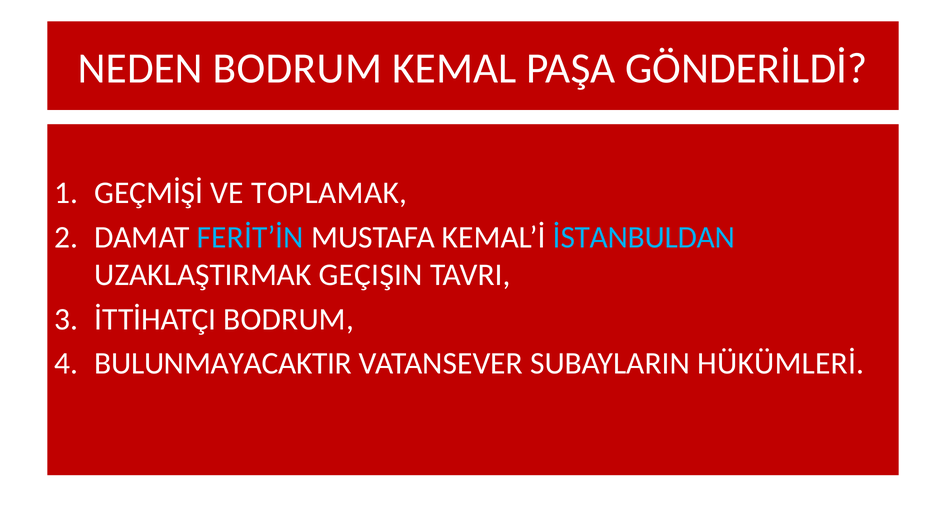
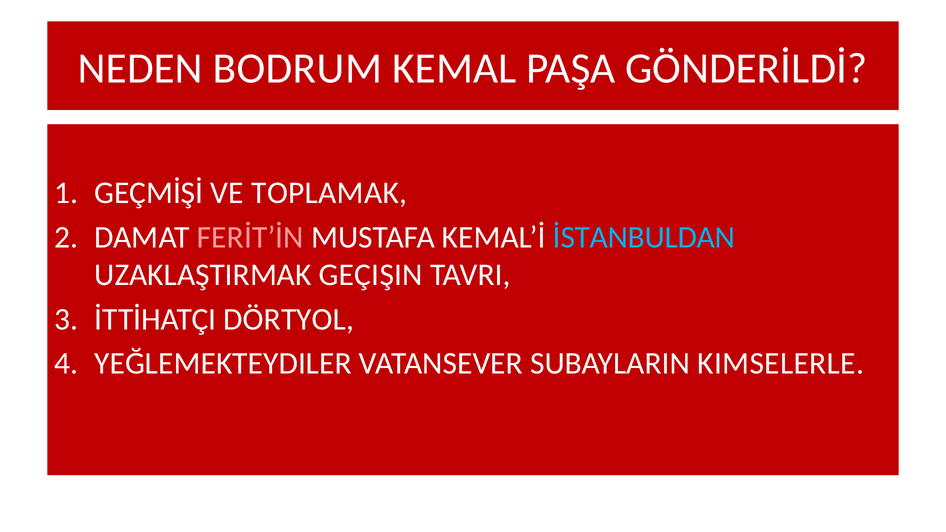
FERİT’İN colour: light blue -> pink
İTTİHATÇI BODRUM: BODRUM -> DÖRTYOL
BULUNMAYACAKTIR: BULUNMAYACAKTIR -> YEĞLEMEKTEYDILER
HÜKÜMLERİ: HÜKÜMLERİ -> KIMSELERLE
